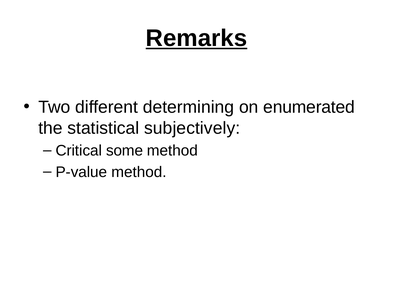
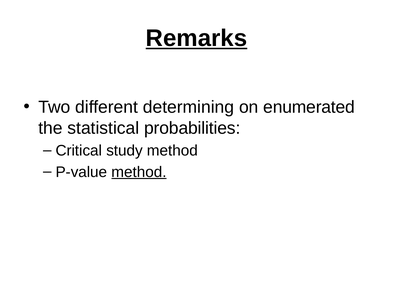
subjectively: subjectively -> probabilities
some: some -> study
method at (139, 172) underline: none -> present
